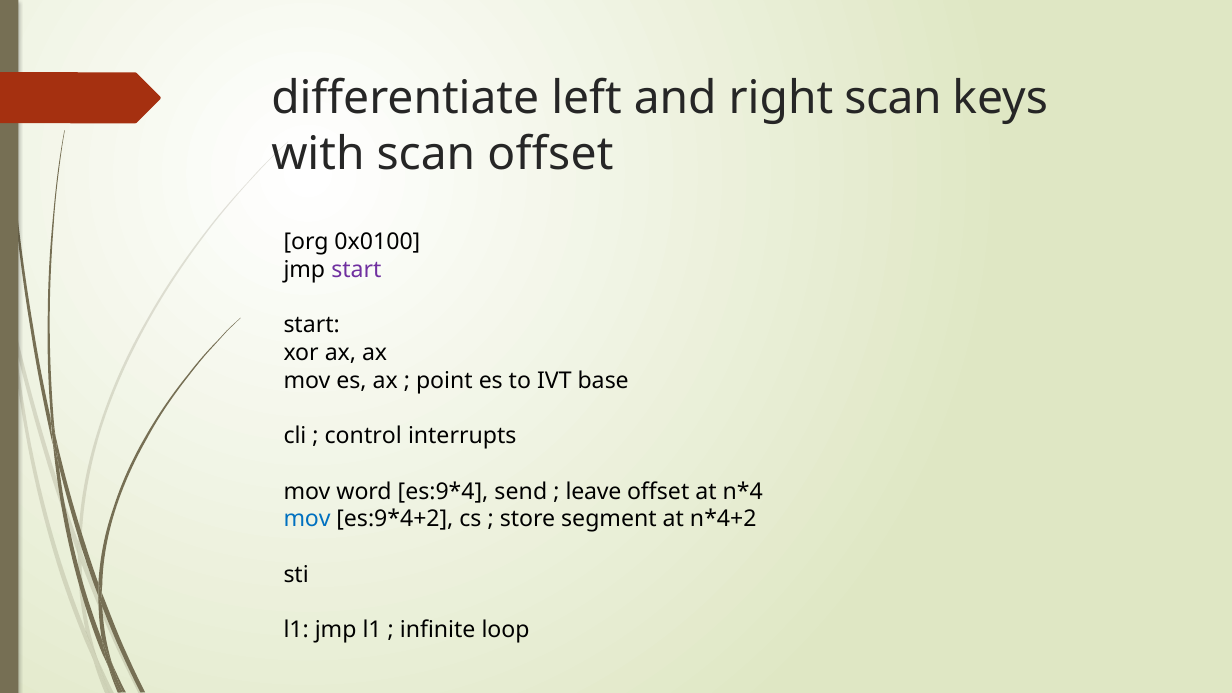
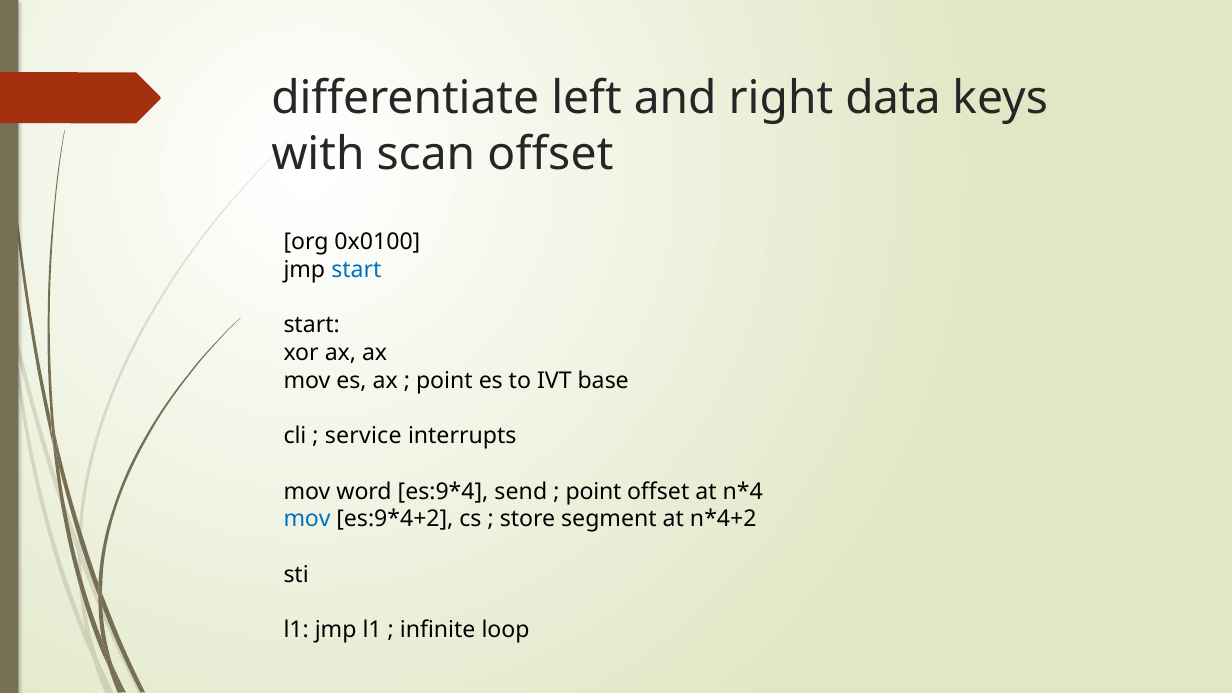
right scan: scan -> data
start at (356, 270) colour: purple -> blue
control: control -> service
leave at (593, 492): leave -> point
